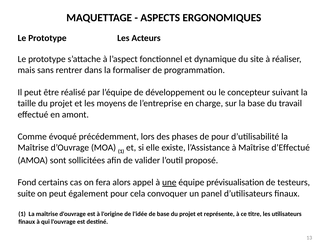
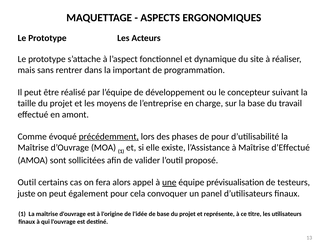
formaliser: formaliser -> important
précédemment underline: none -> present
Fond: Fond -> Outil
suite: suite -> juste
